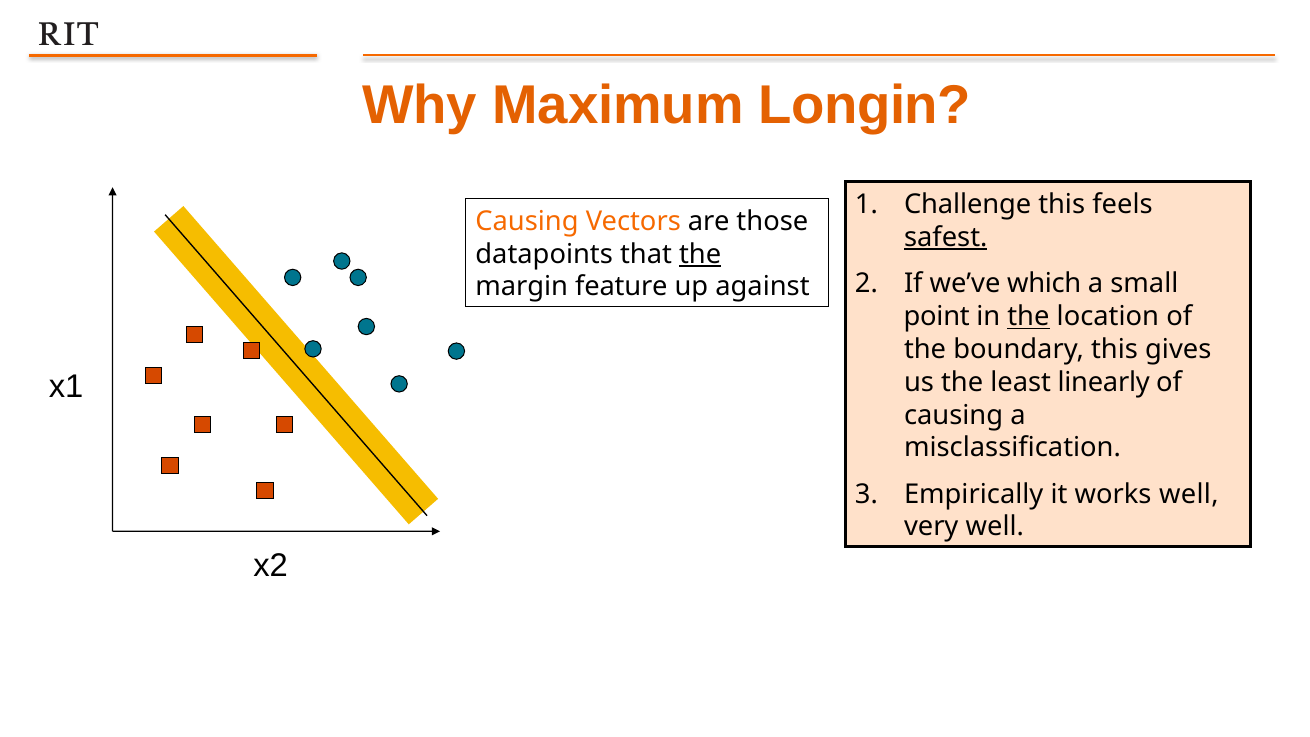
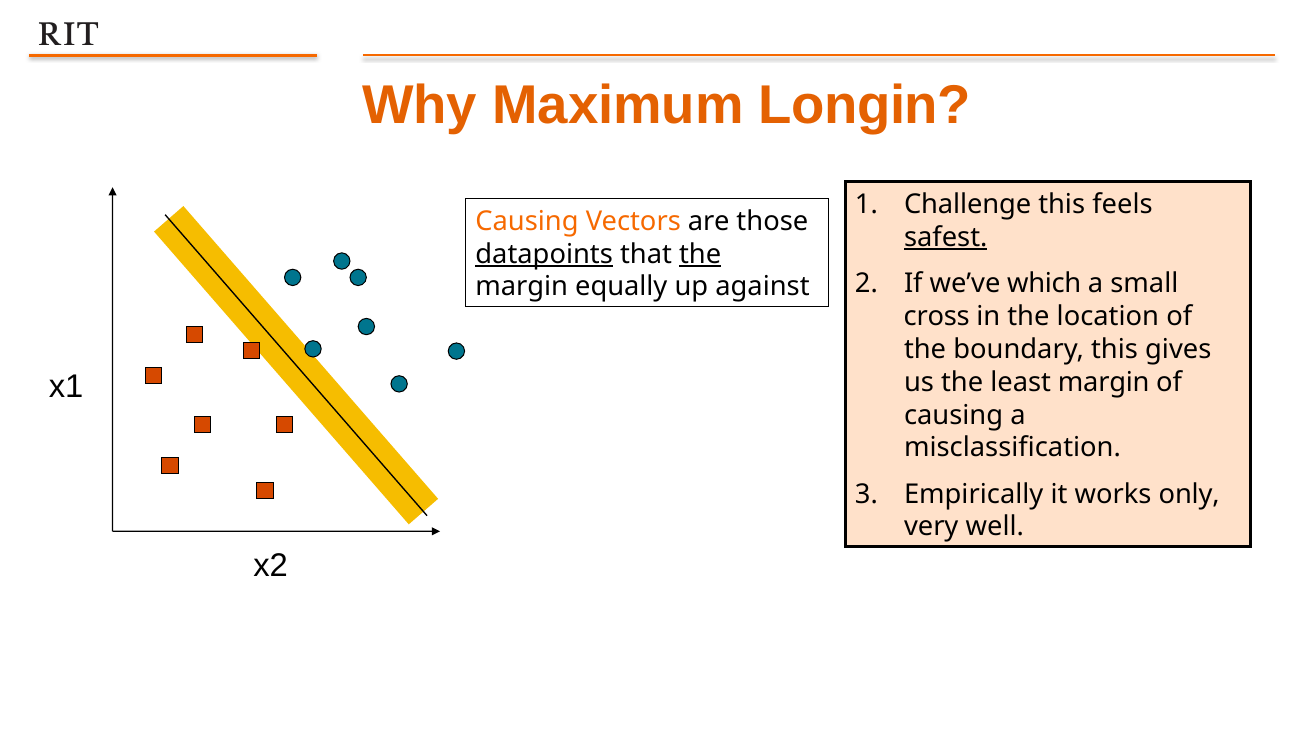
datapoints underline: none -> present
feature: feature -> equally
point: point -> cross
the at (1028, 317) underline: present -> none
least linearly: linearly -> margin
works well: well -> only
